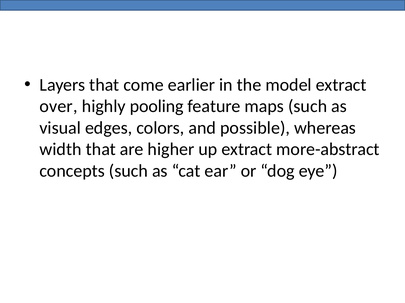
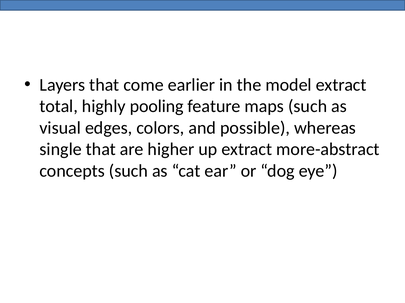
over: over -> total
width: width -> single
